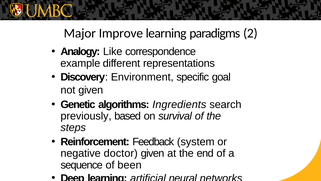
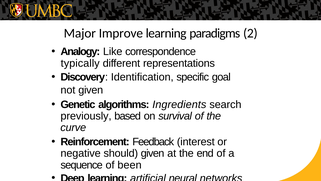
example: example -> typically
Environment: Environment -> Identification
steps: steps -> curve
system: system -> interest
doctor: doctor -> should
